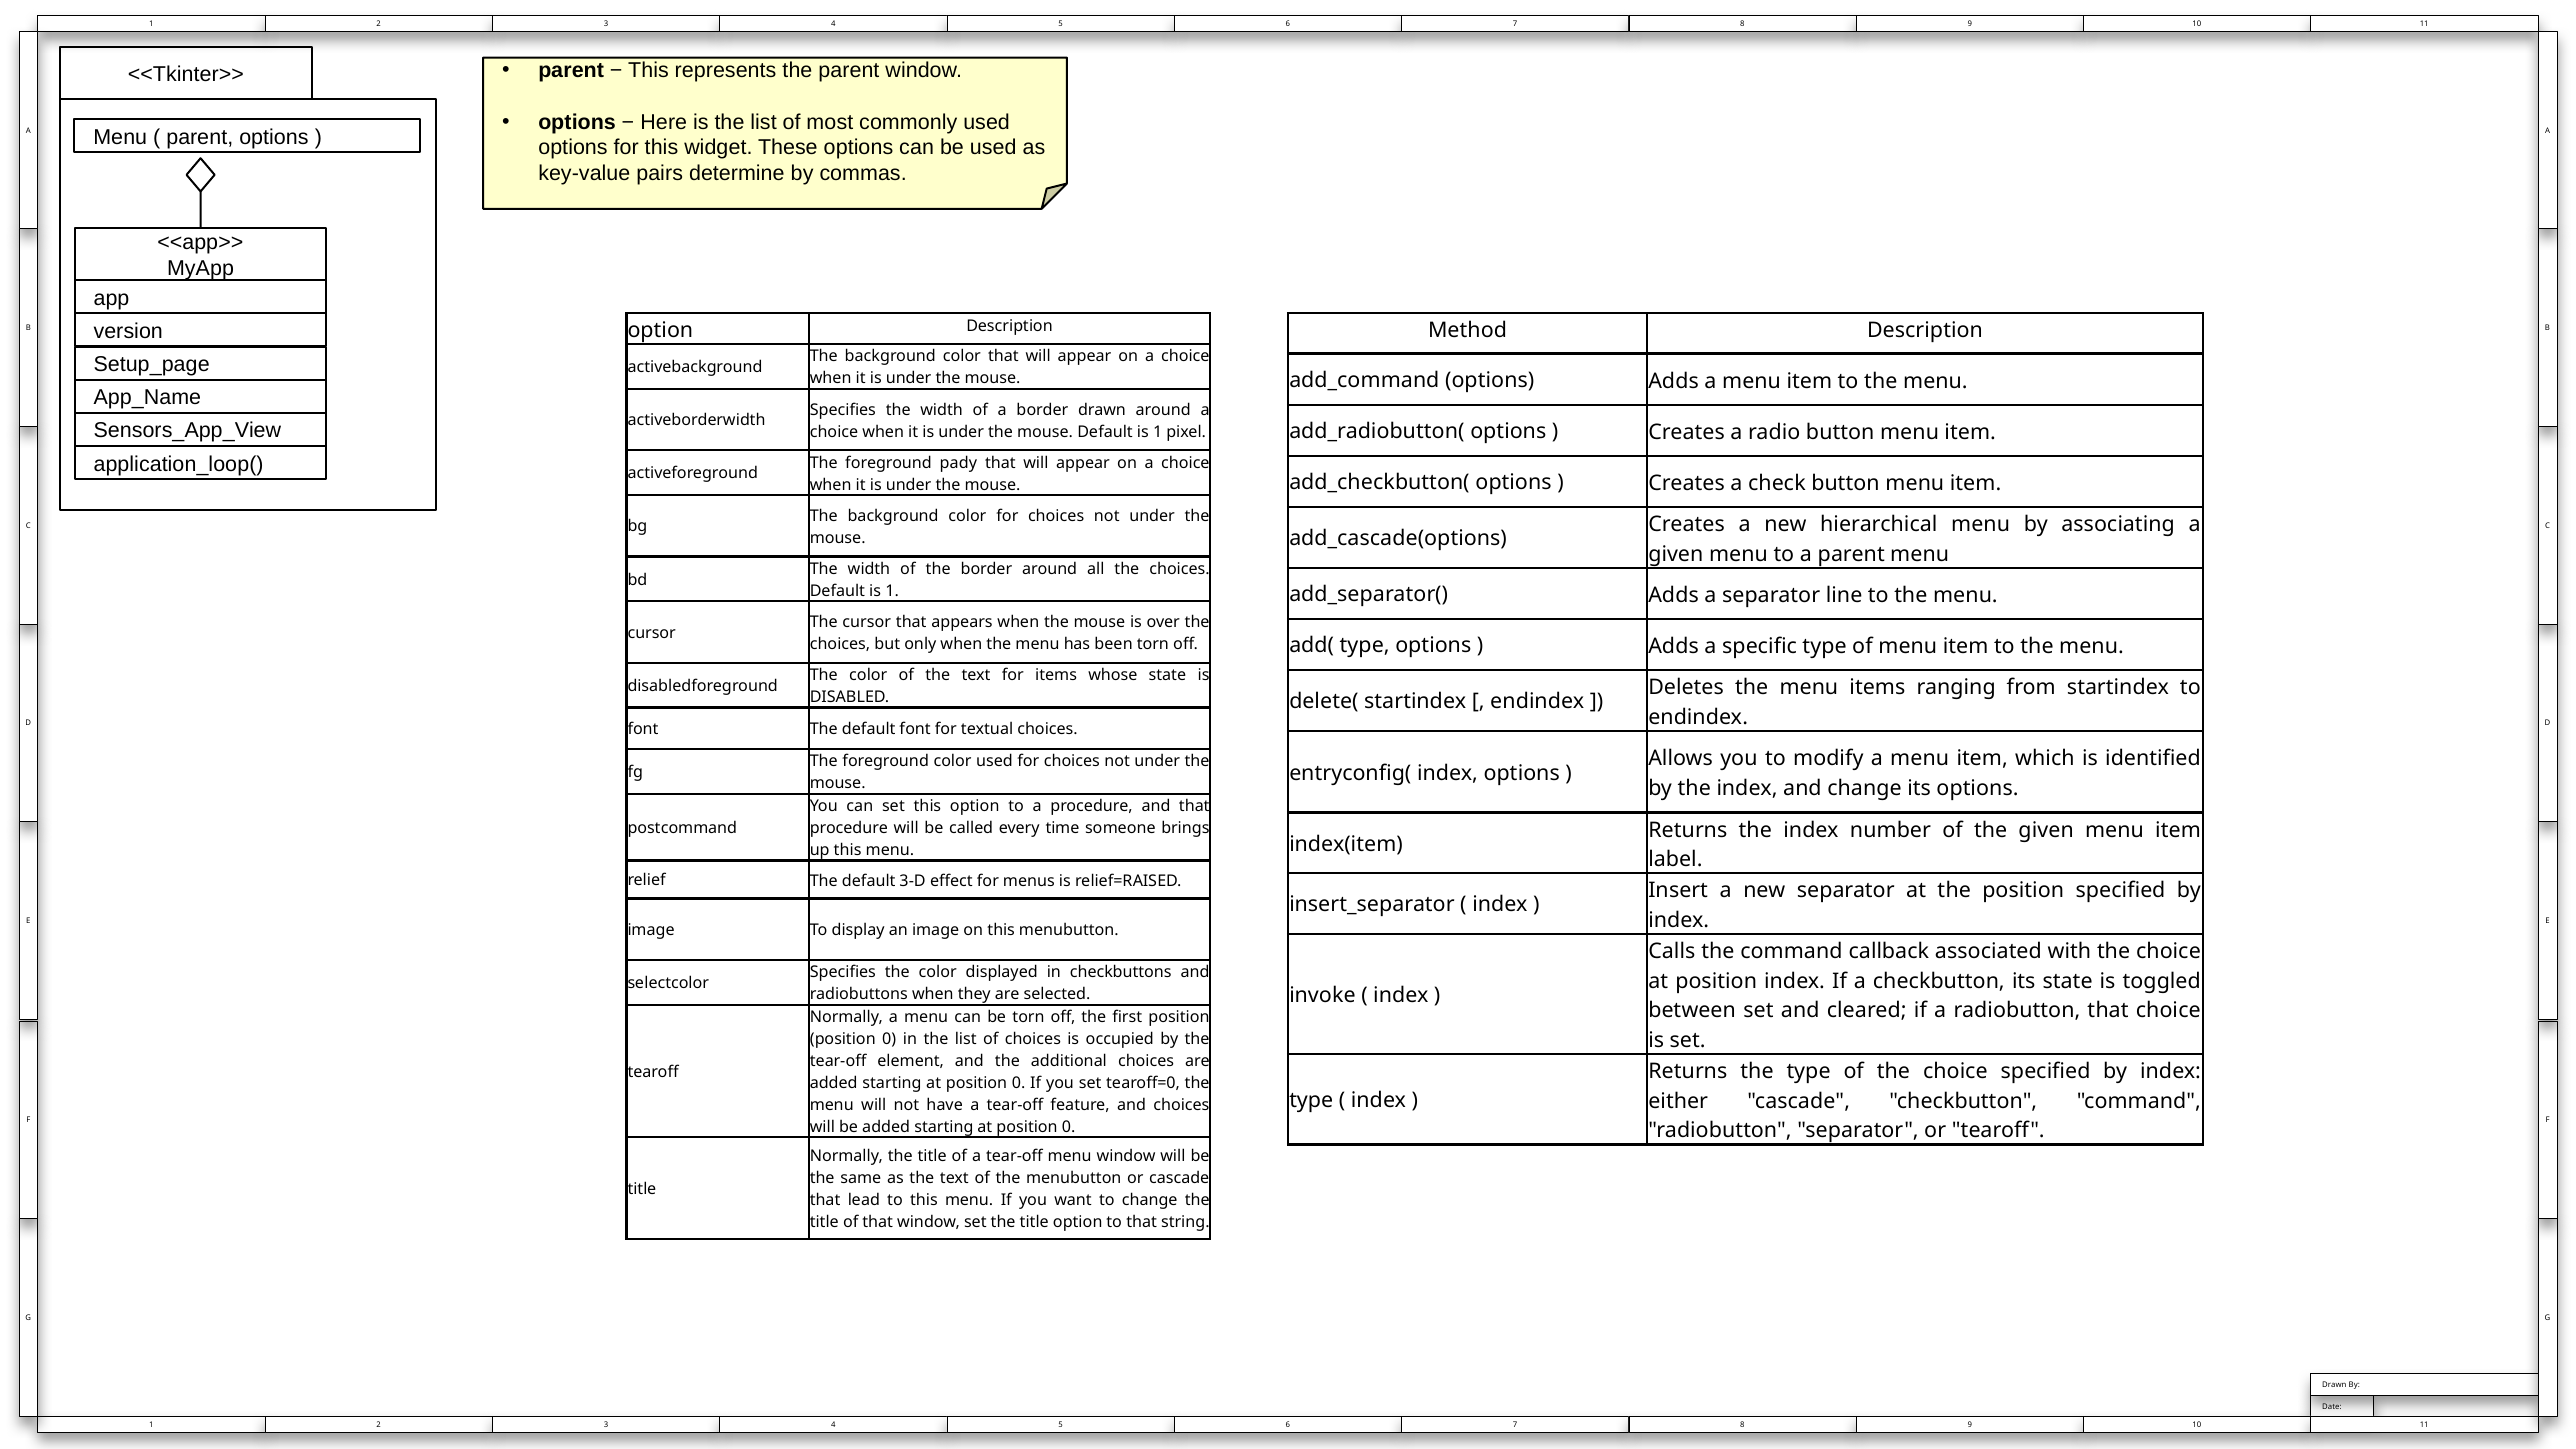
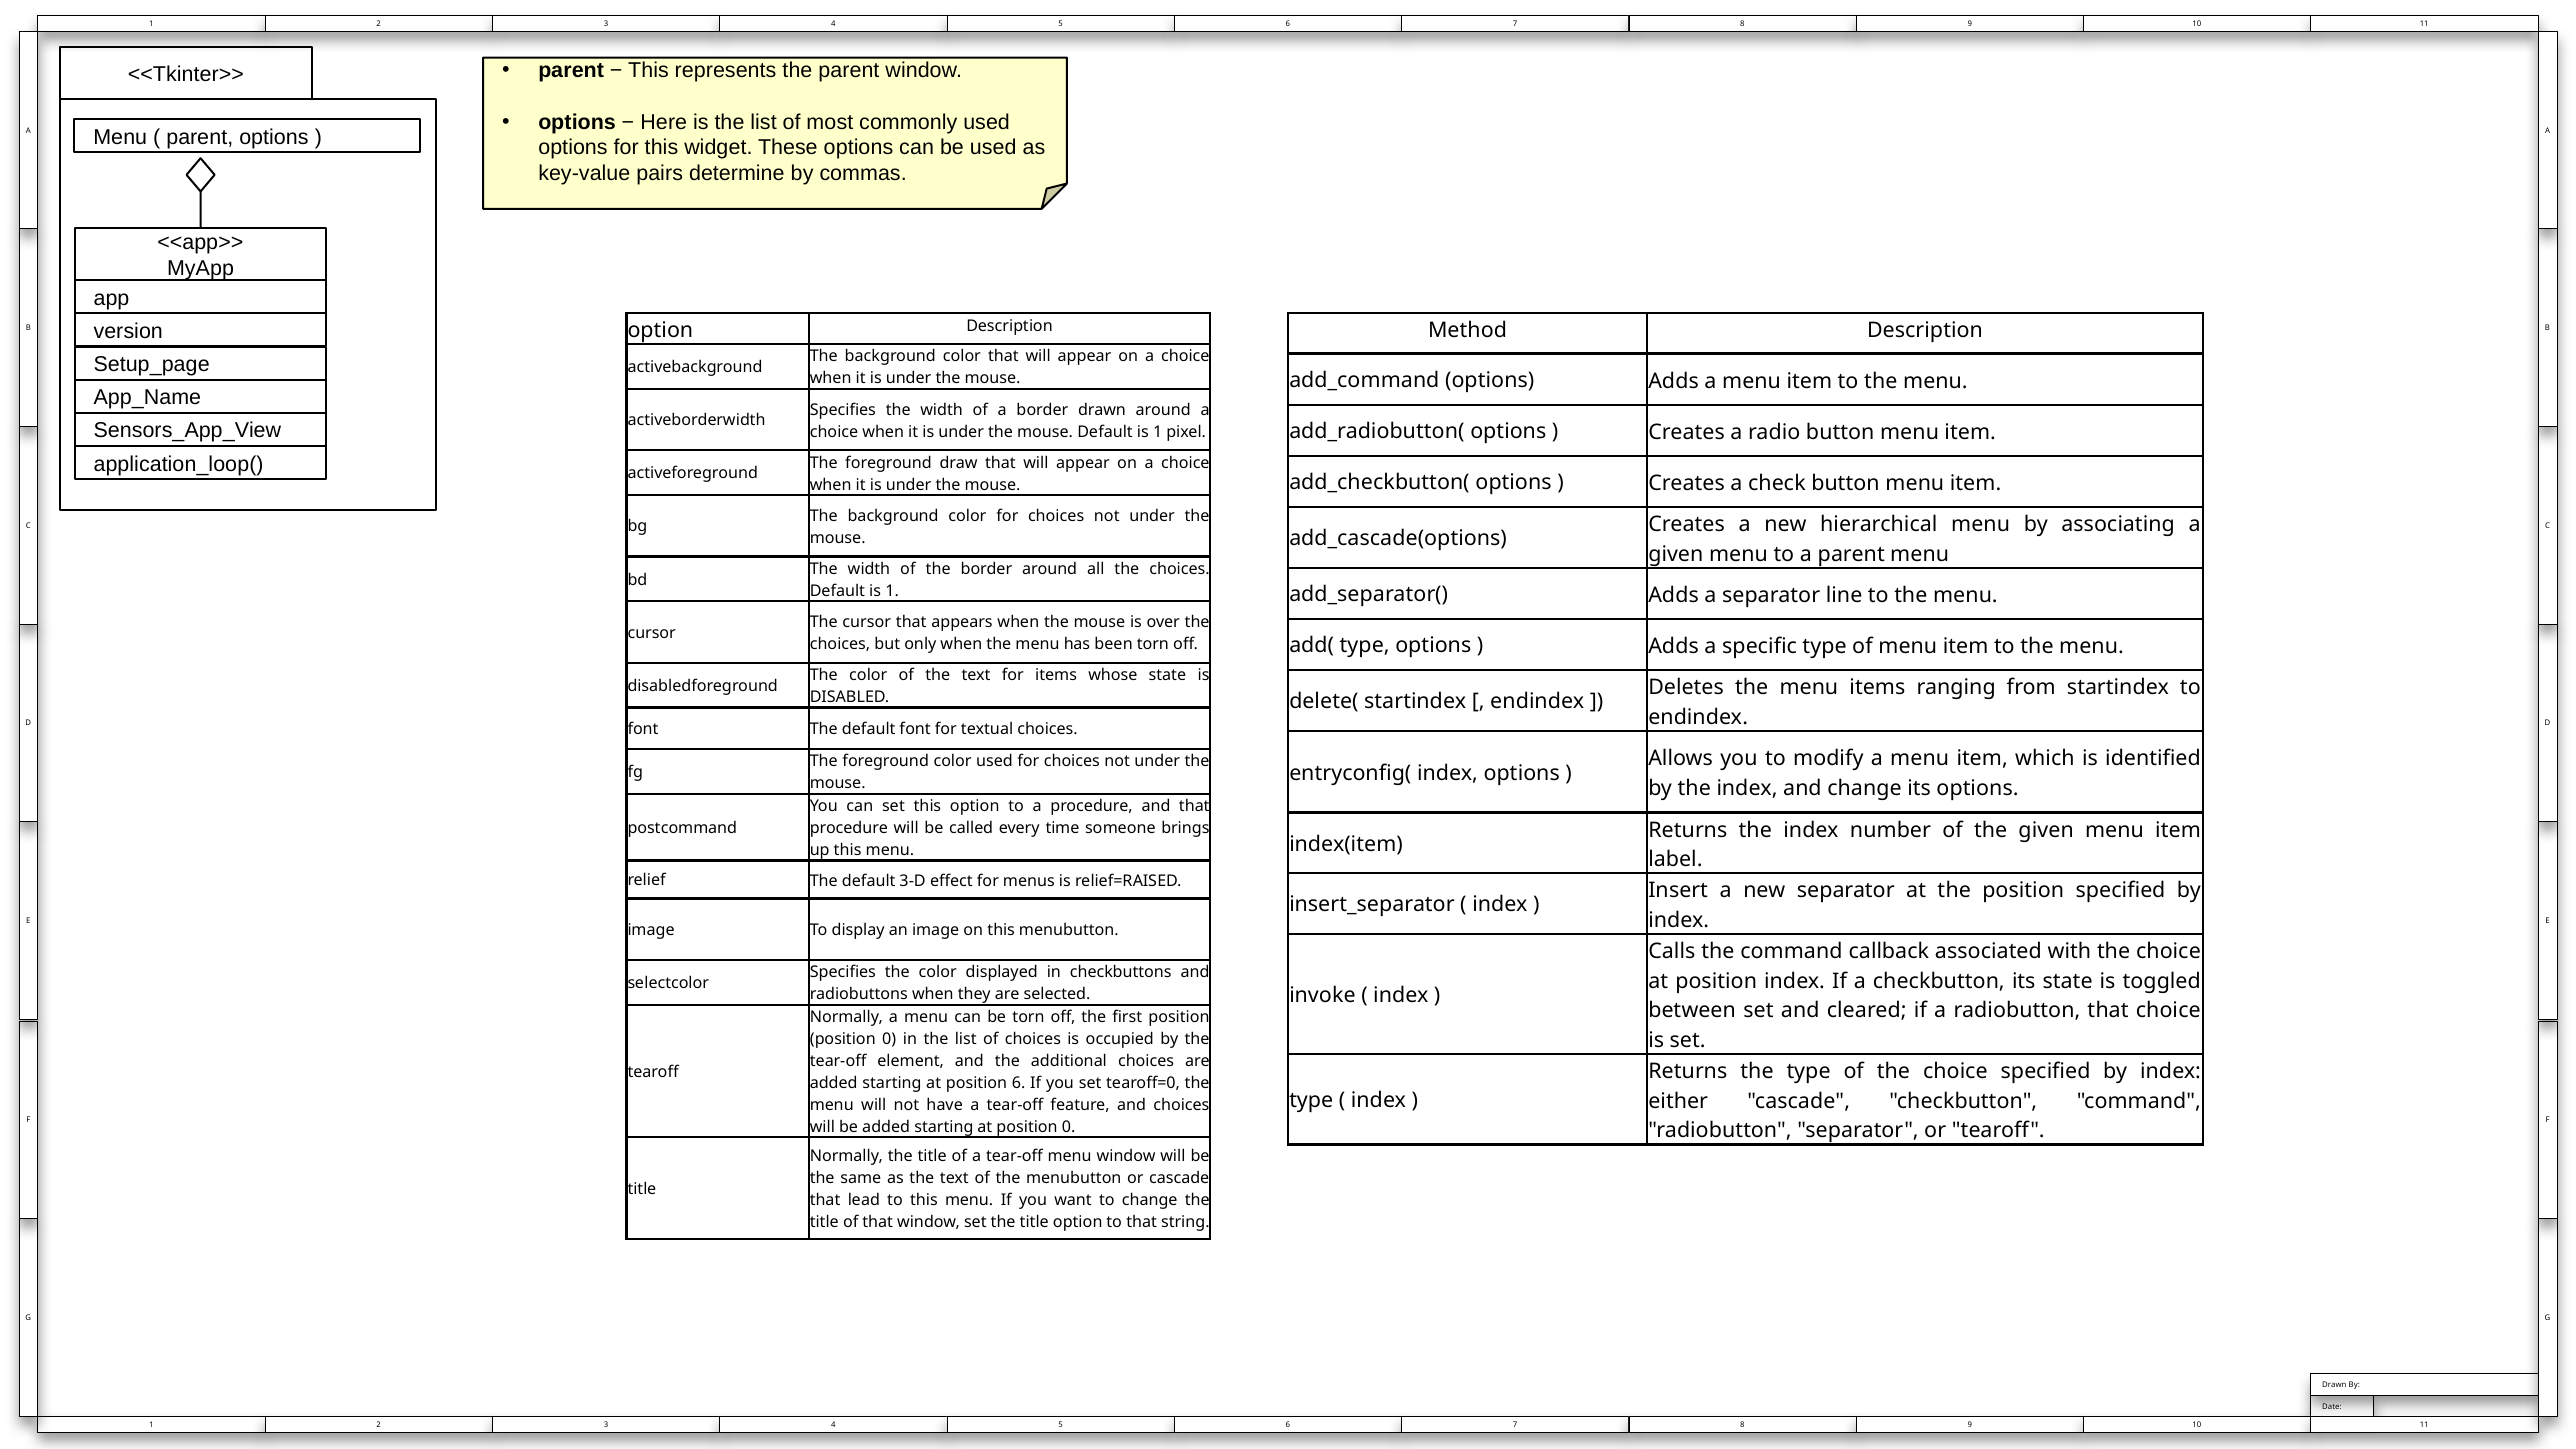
pady: pady -> draw
0 at (1019, 1083): 0 -> 6
